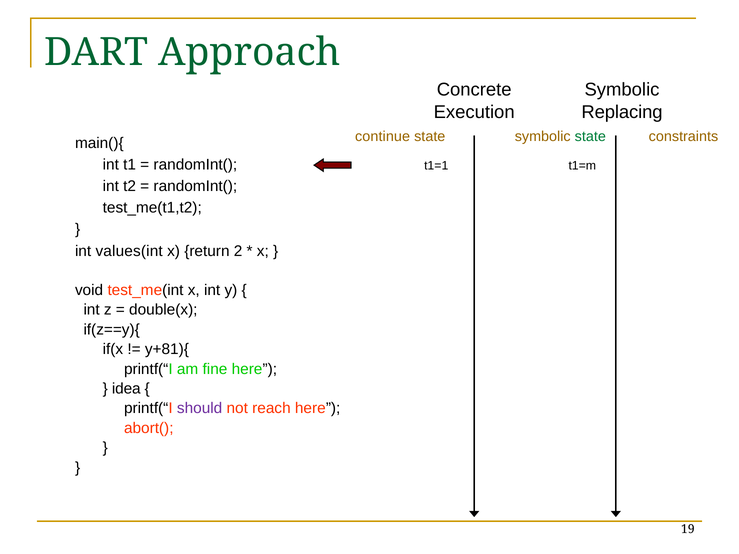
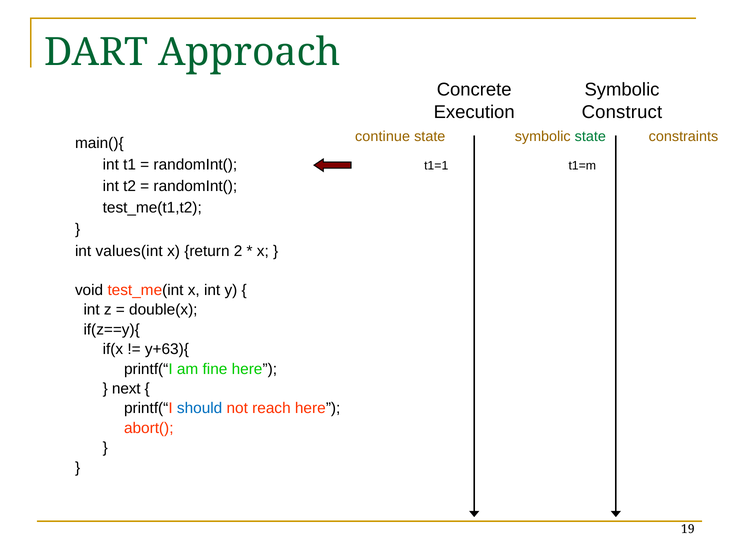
Replacing: Replacing -> Construct
y+81){: y+81){ -> y+63){
idea: idea -> next
should colour: purple -> blue
